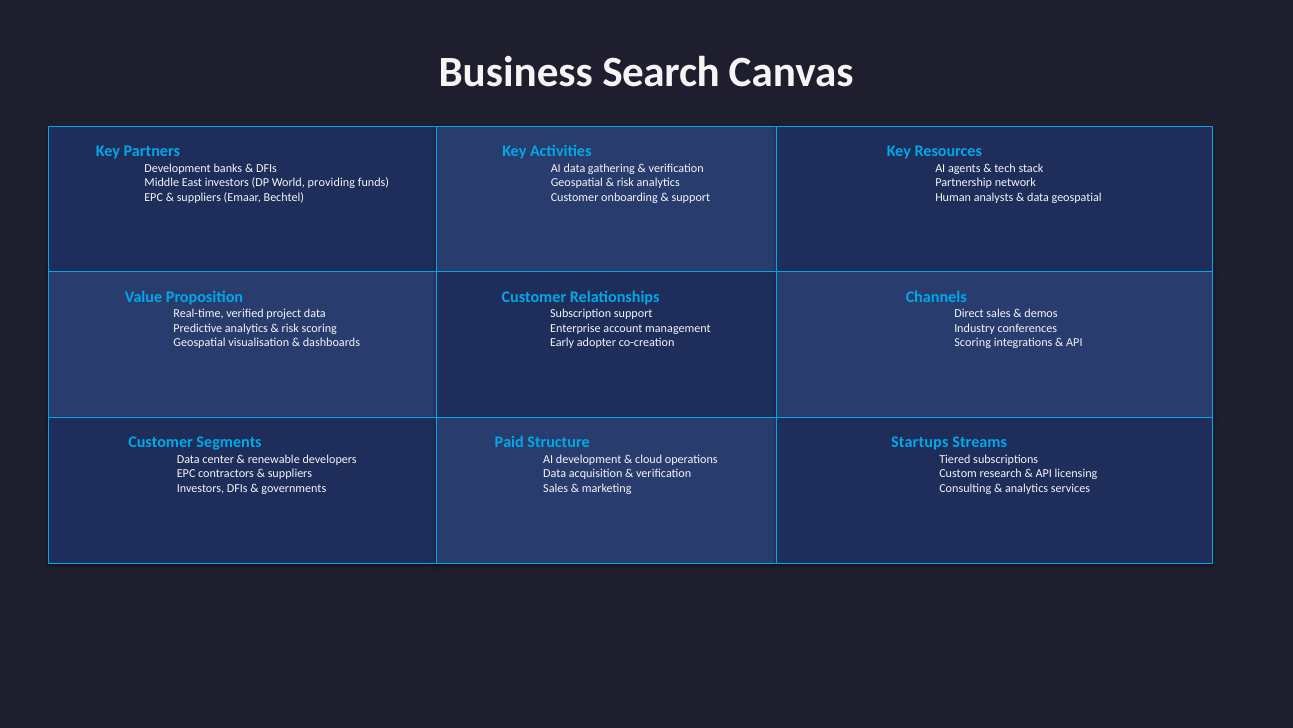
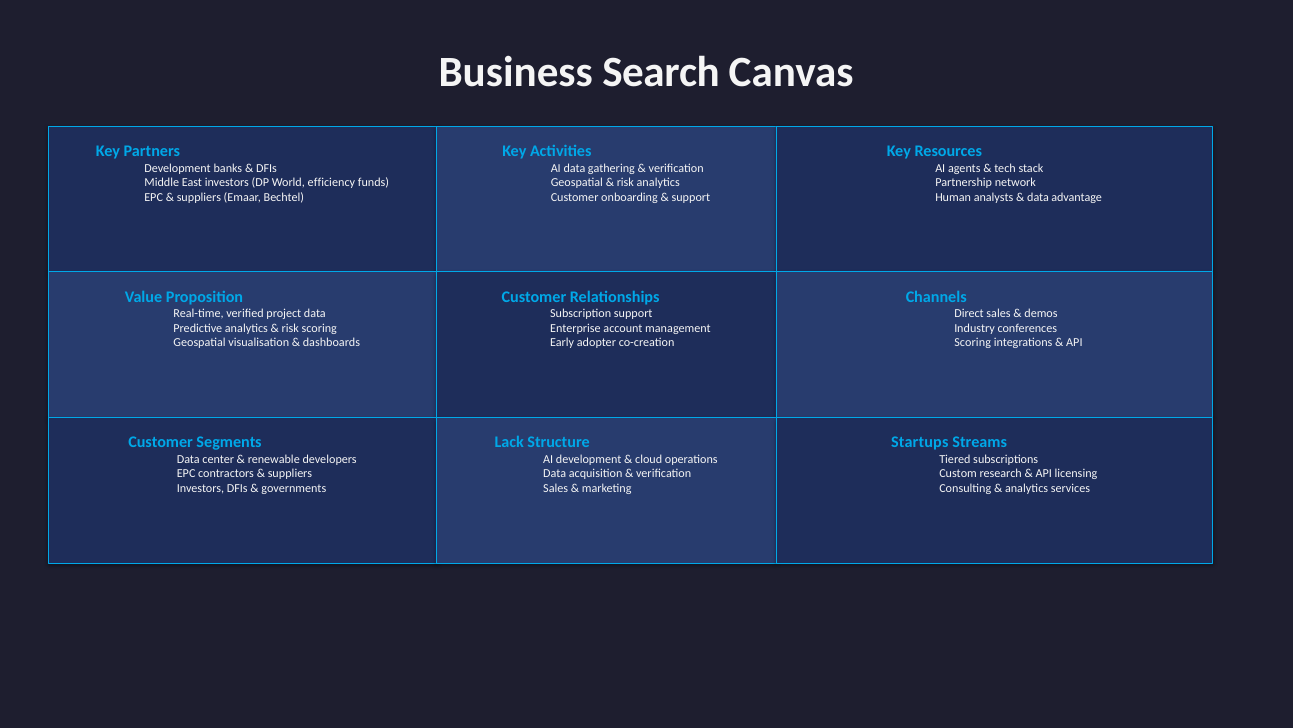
providing: providing -> efficiency
data geospatial: geospatial -> advantage
Paid: Paid -> Lack
